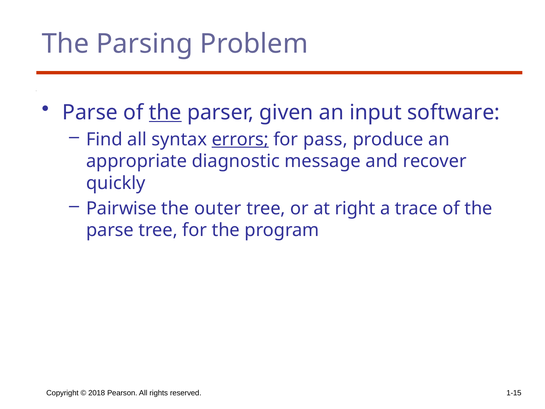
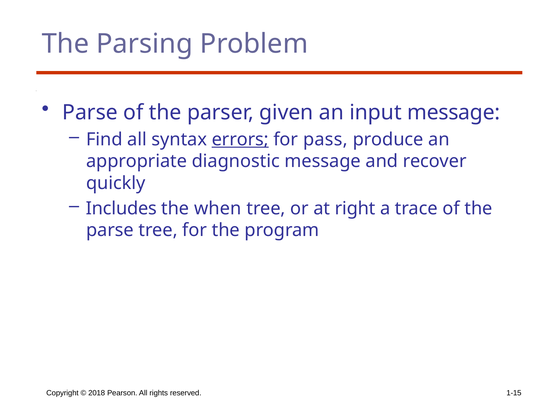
the at (165, 112) underline: present -> none
input software: software -> message
Pairwise: Pairwise -> Includes
outer: outer -> when
